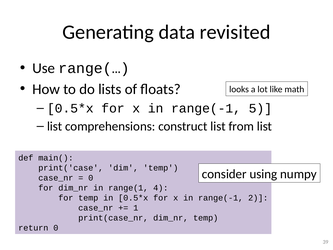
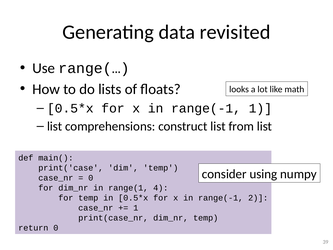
range(-1 5: 5 -> 1
